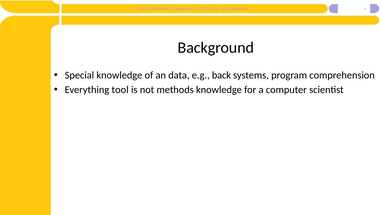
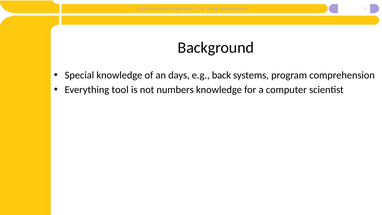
data: data -> days
methods: methods -> numbers
